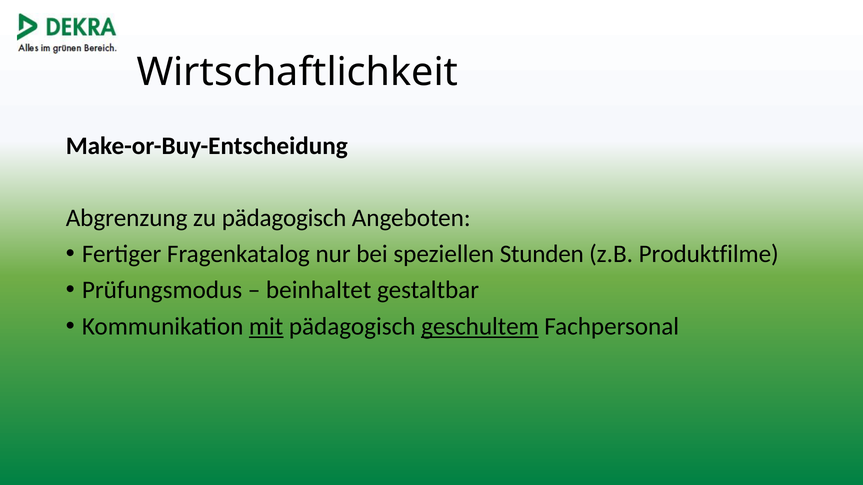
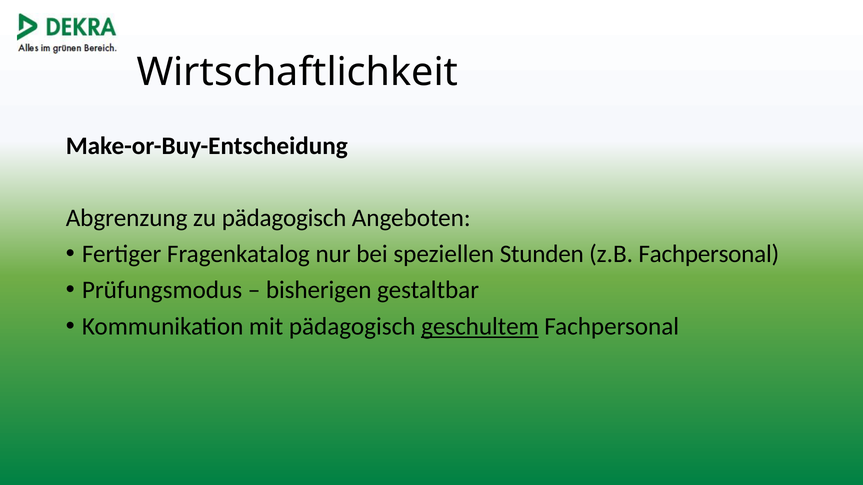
z.B Produktfilme: Produktfilme -> Fachpersonal
beinhaltet: beinhaltet -> bisherigen
mit underline: present -> none
